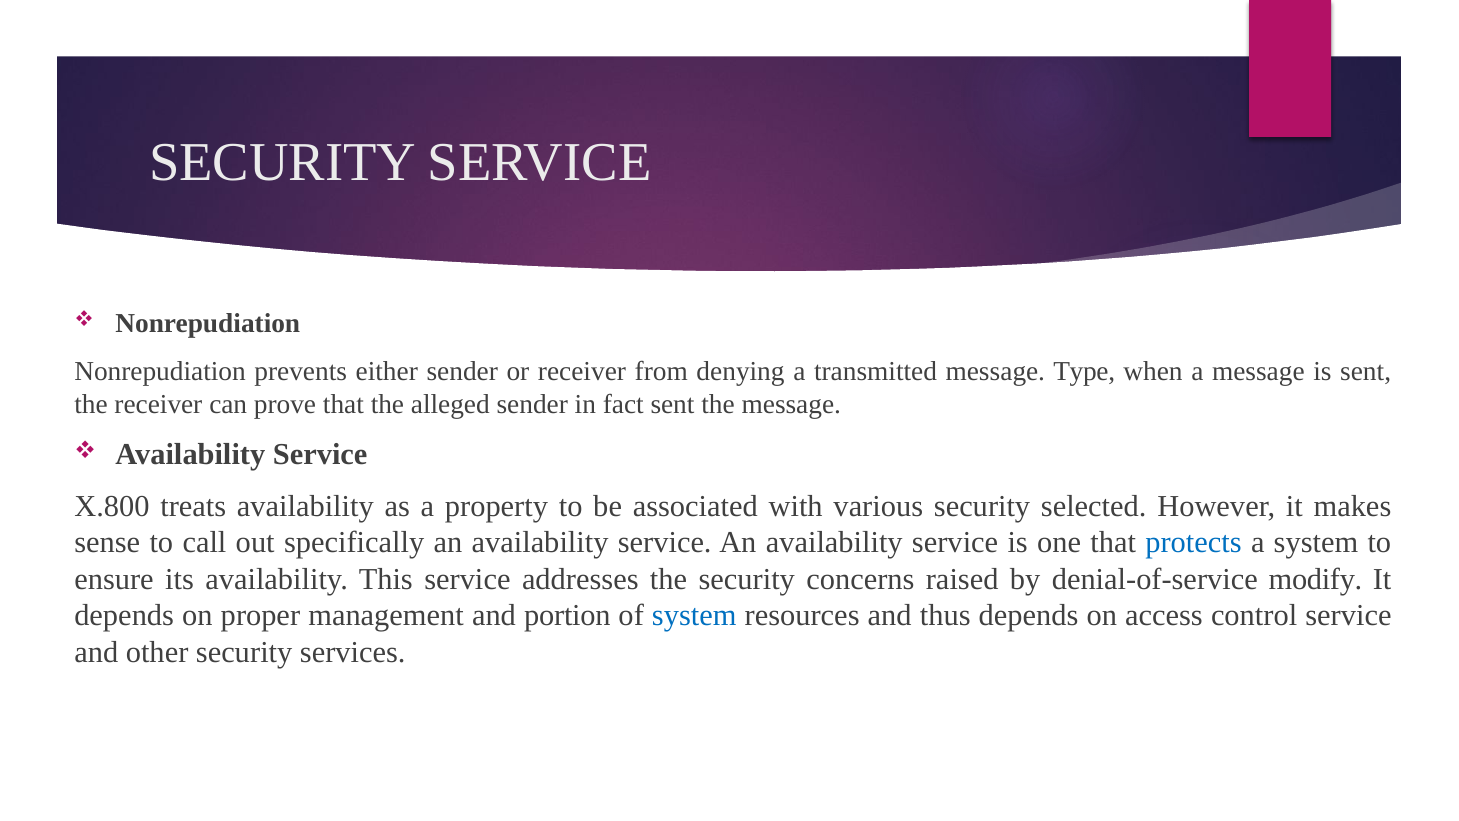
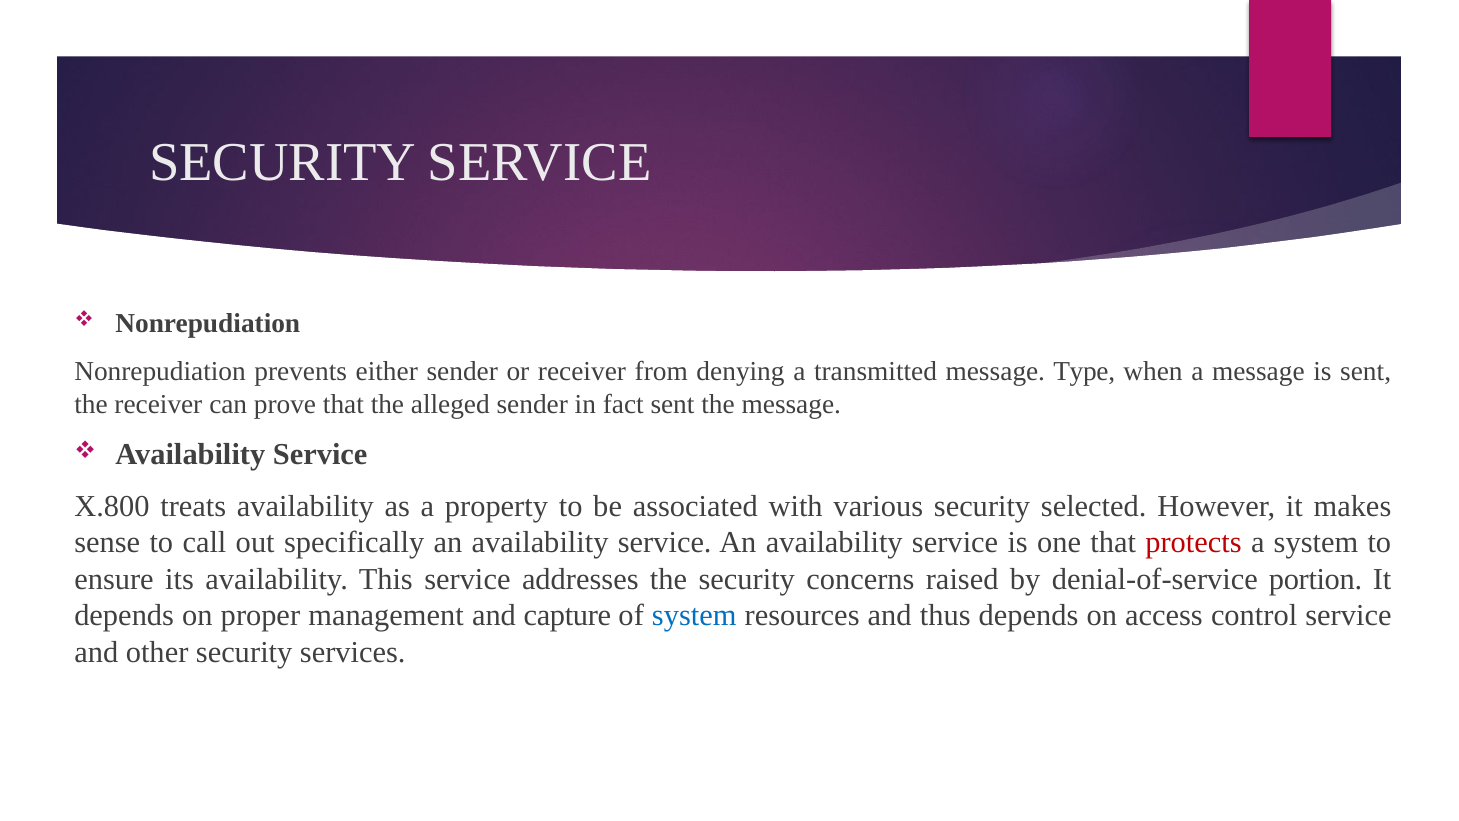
protects colour: blue -> red
modify: modify -> portion
portion: portion -> capture
